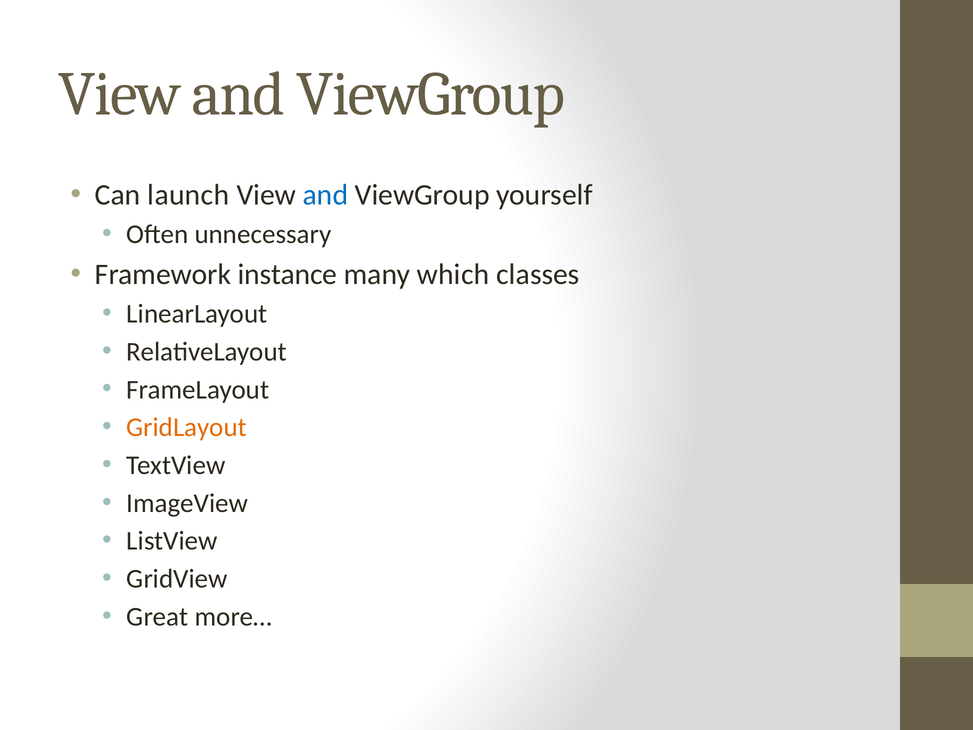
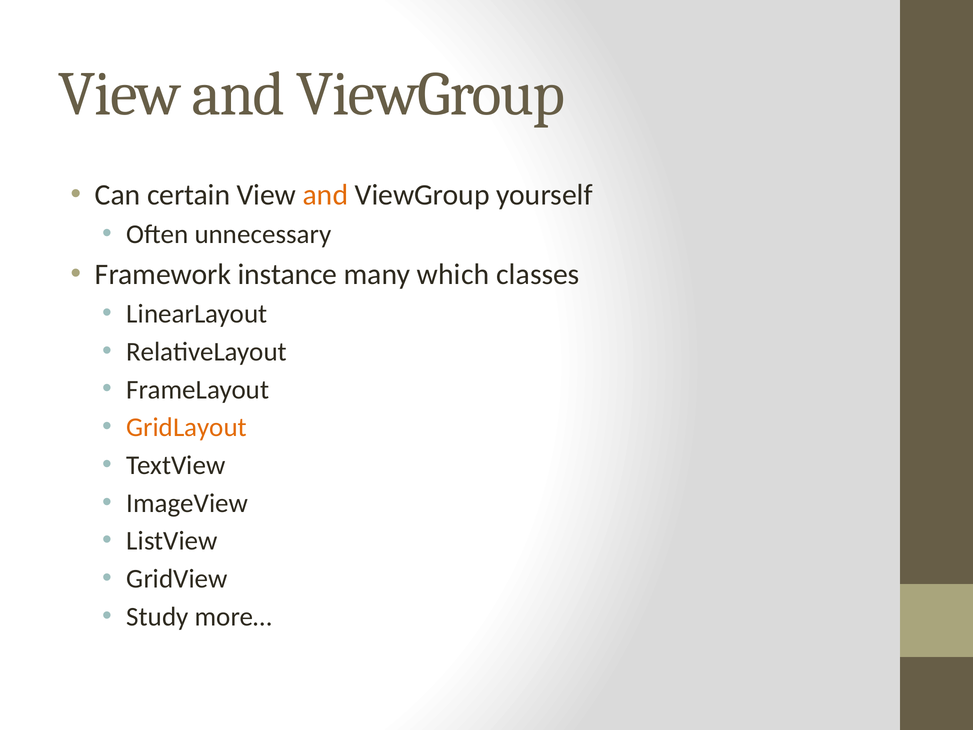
launch: launch -> certain
and at (325, 195) colour: blue -> orange
Great: Great -> Study
